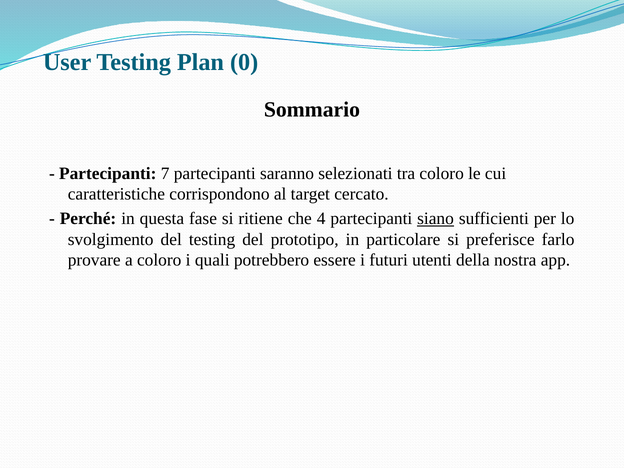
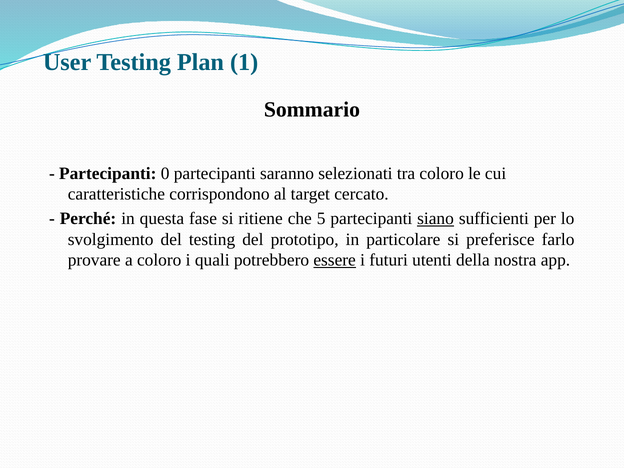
0: 0 -> 1
7: 7 -> 0
4: 4 -> 5
essere underline: none -> present
